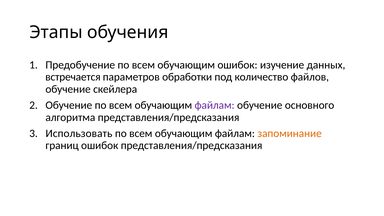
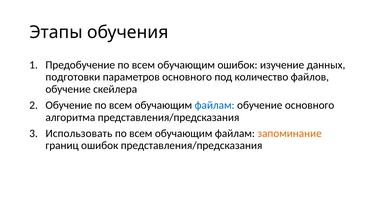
встречается: встречается -> подготовки
параметров обработки: обработки -> основного
файлам at (215, 105) colour: purple -> blue
